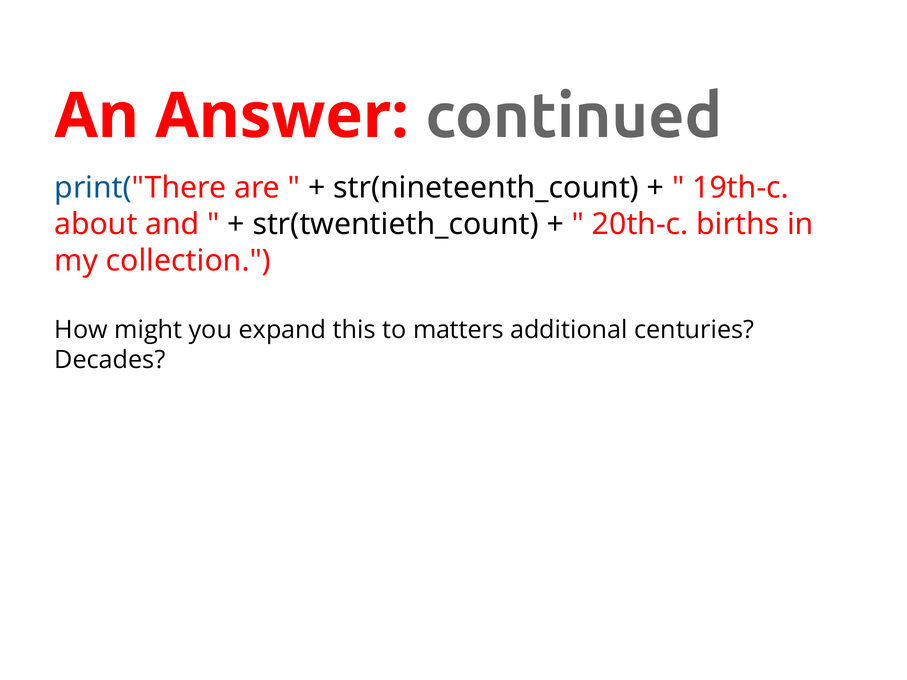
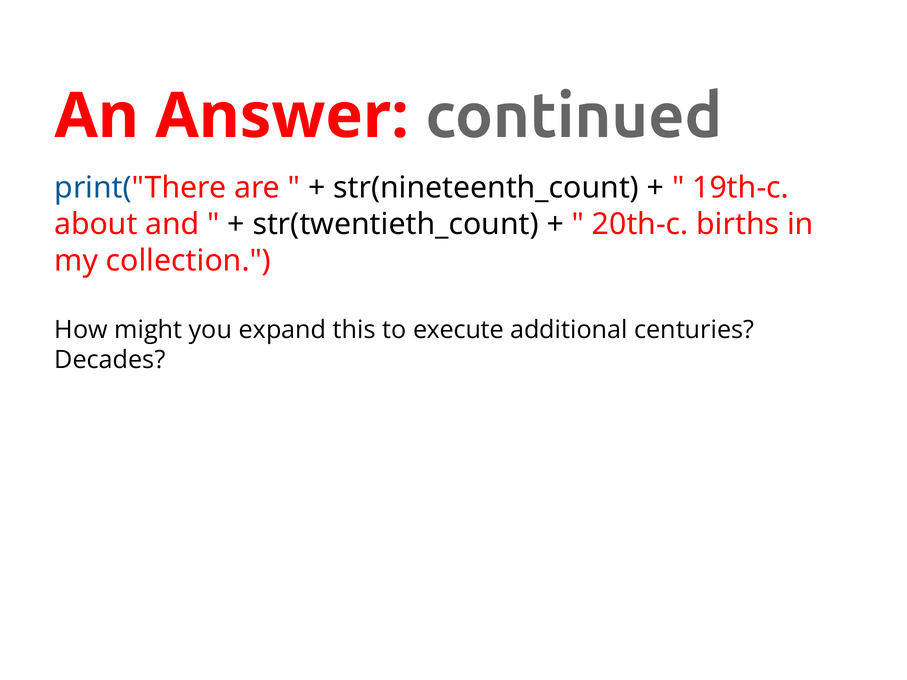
matters: matters -> execute
